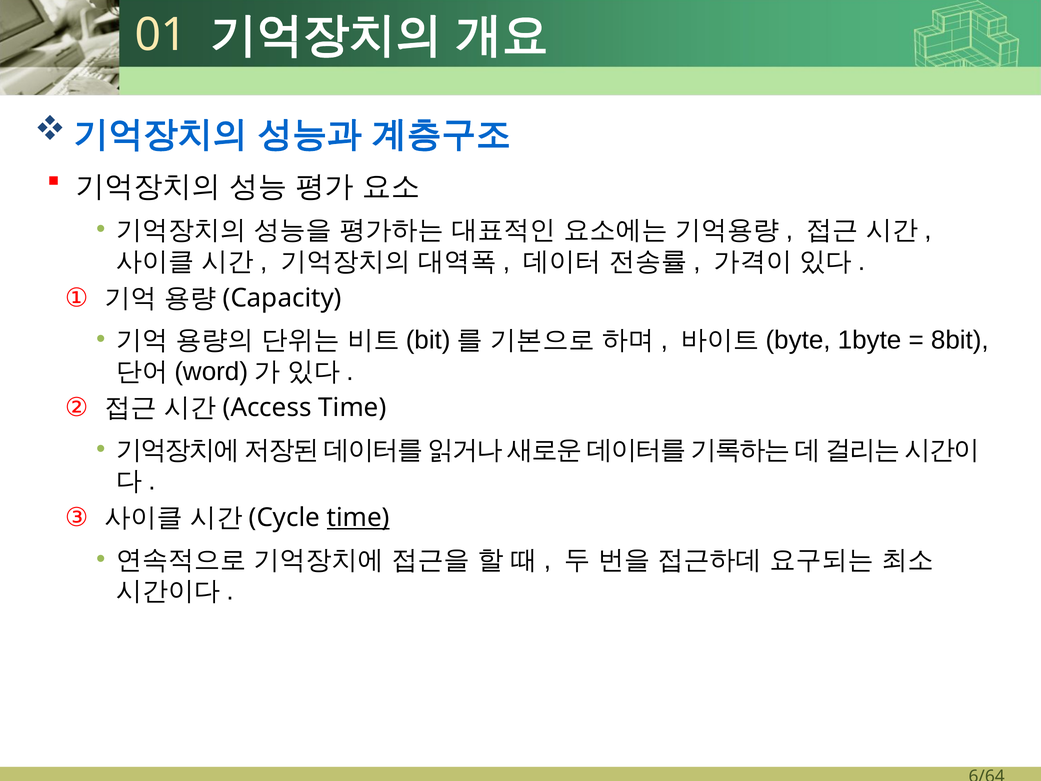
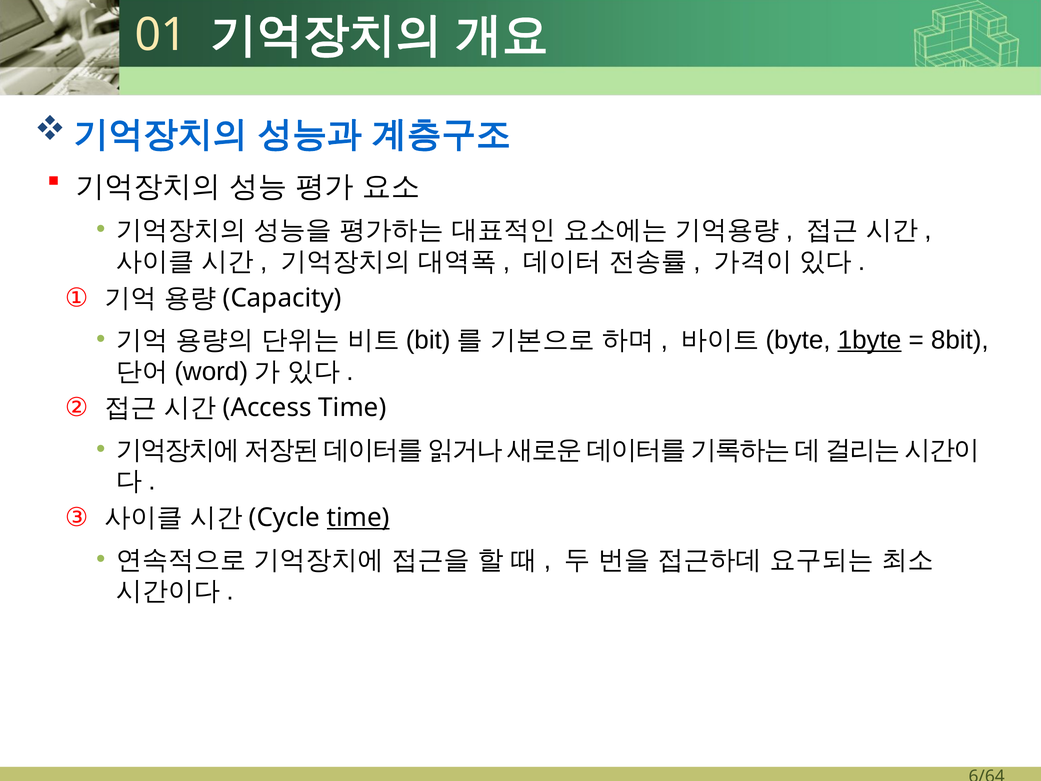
1byte underline: none -> present
